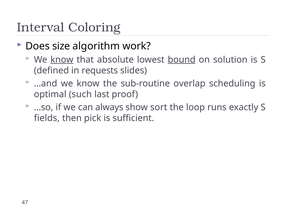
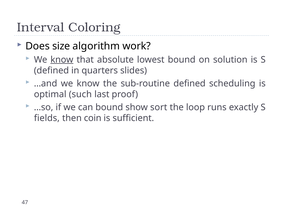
bound at (182, 59) underline: present -> none
requests: requests -> quarters
sub-routine overlap: overlap -> defined
can always: always -> bound
pick: pick -> coin
